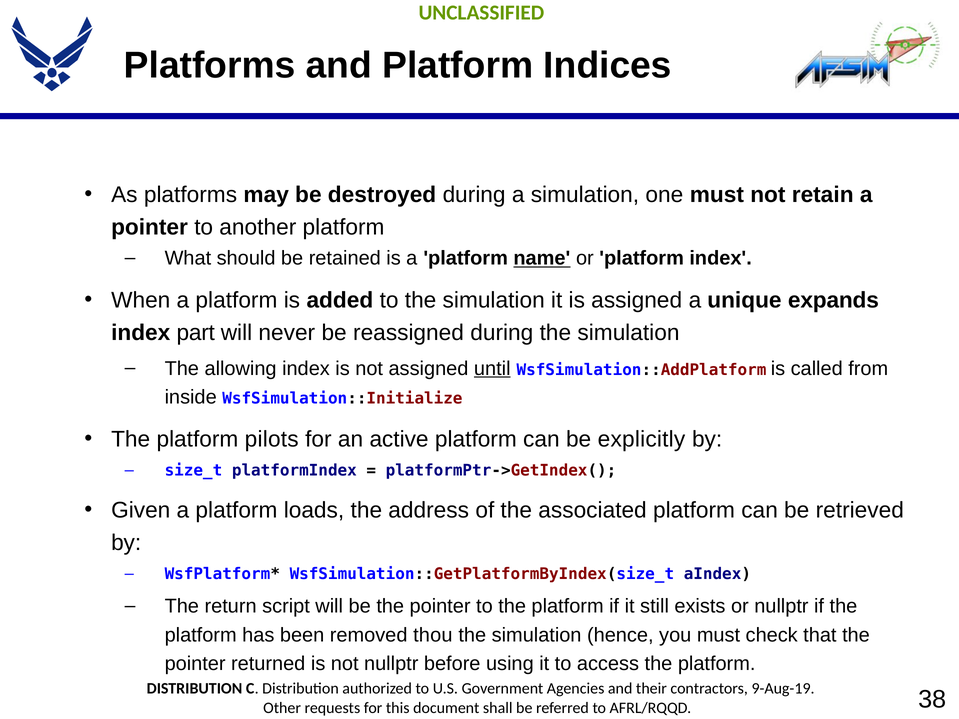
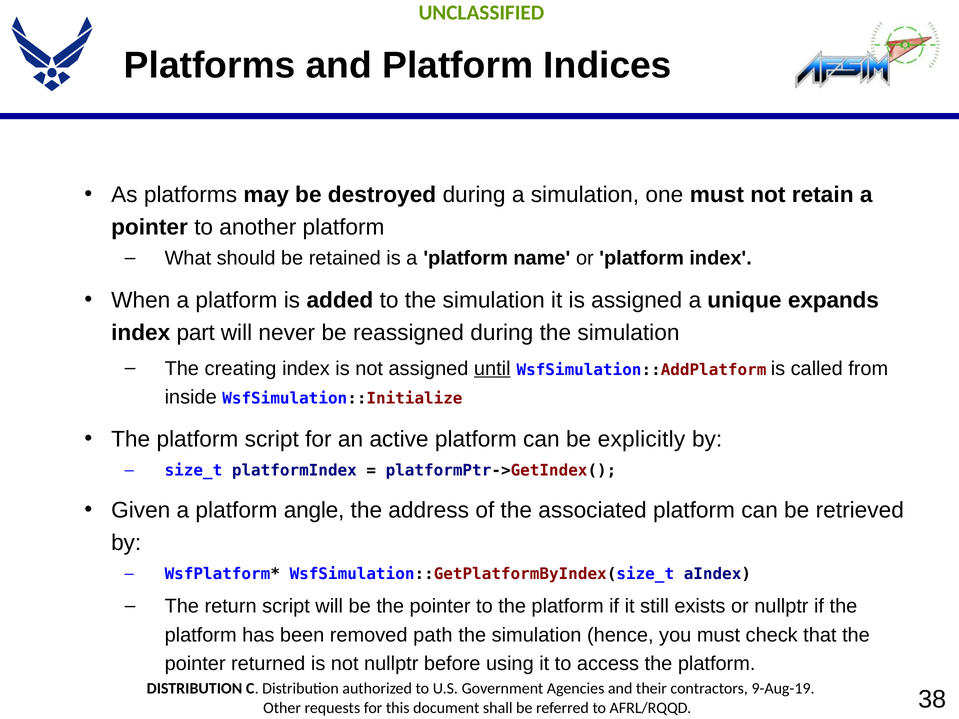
name underline: present -> none
allowing: allowing -> creating
platform pilots: pilots -> script
loads: loads -> angle
thou: thou -> path
